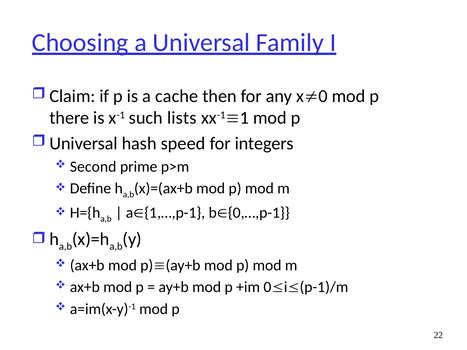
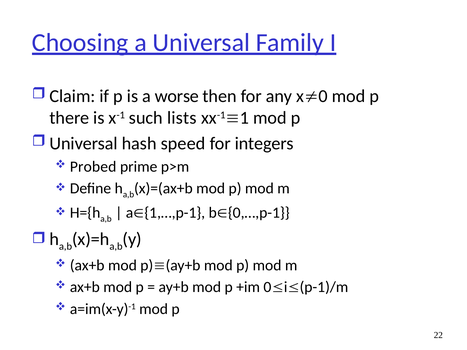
cache: cache -> worse
Second: Second -> Probed
